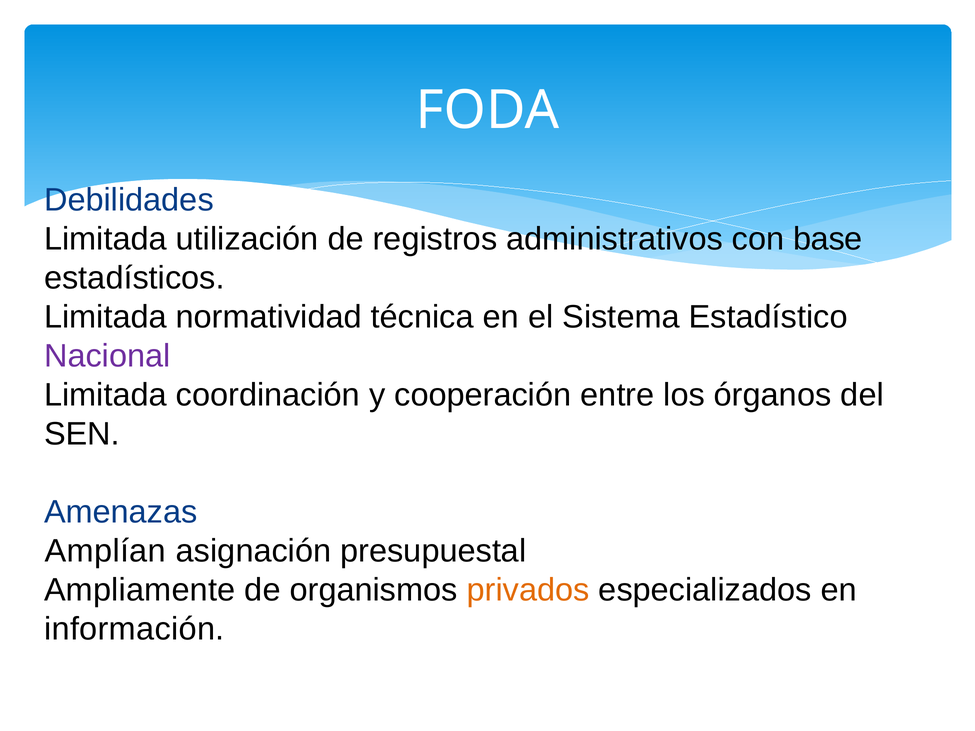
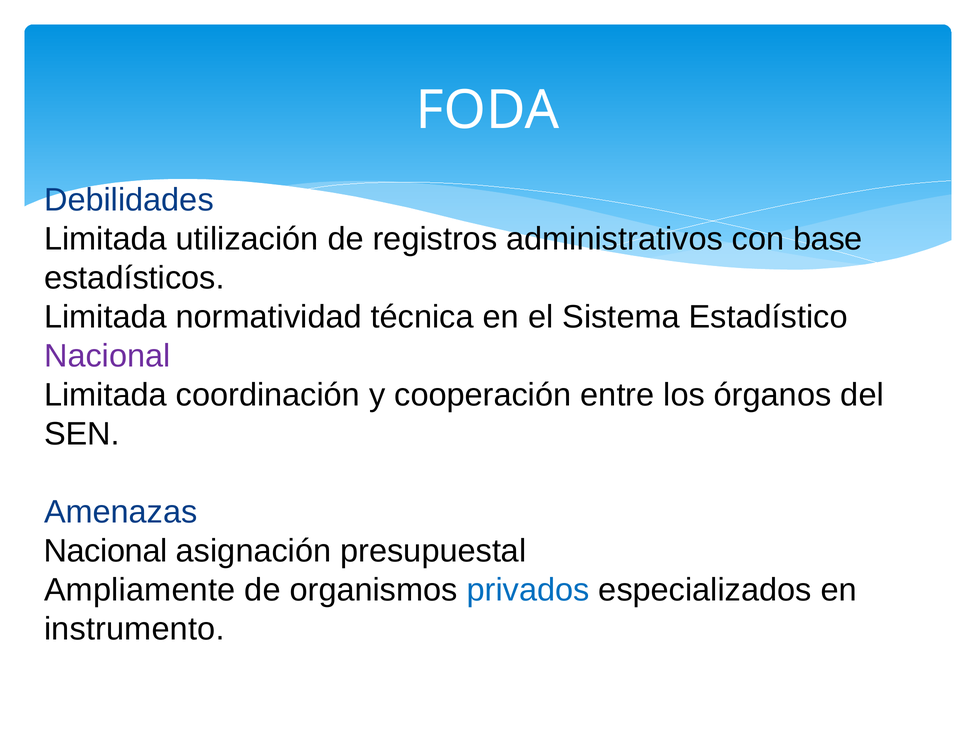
Amplían at (105, 551): Amplían -> Nacional
privados colour: orange -> blue
información: información -> instrumento
